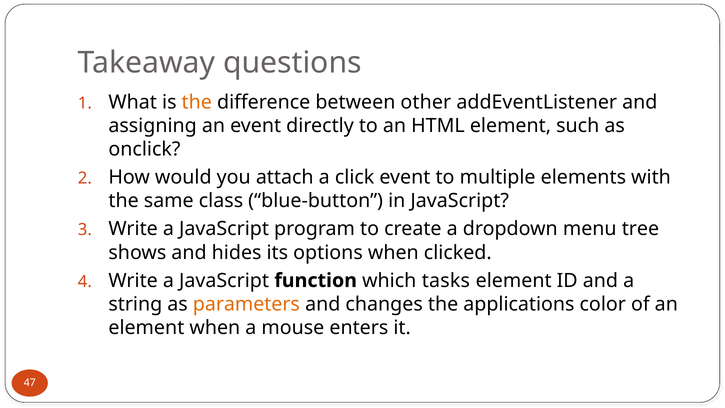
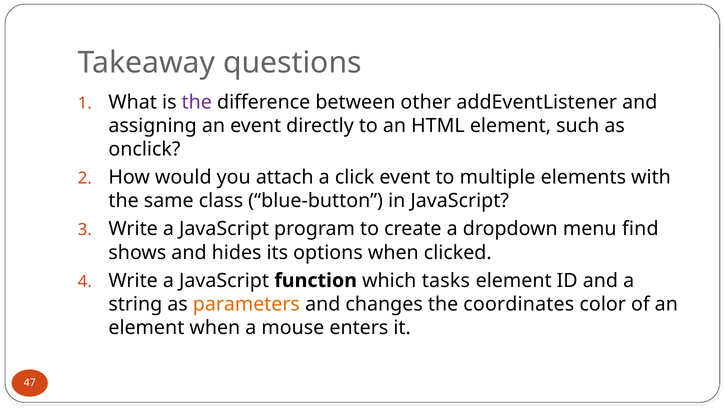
the at (197, 102) colour: orange -> purple
tree: tree -> find
applications: applications -> coordinates
